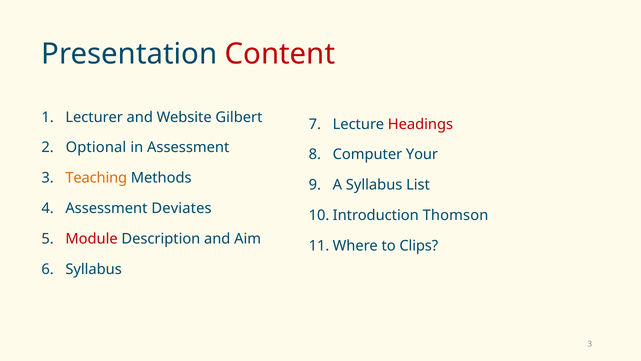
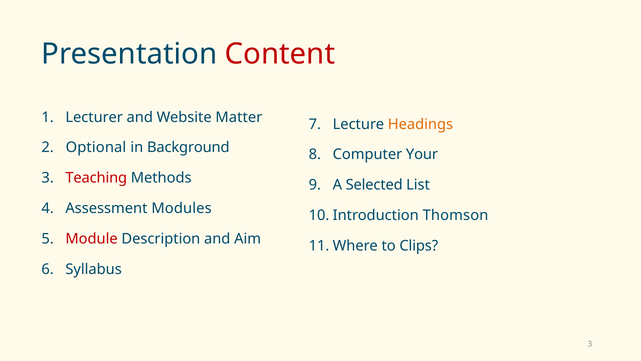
Gilbert: Gilbert -> Matter
Headings colour: red -> orange
in Assessment: Assessment -> Background
Teaching colour: orange -> red
A Syllabus: Syllabus -> Selected
Deviates: Deviates -> Modules
